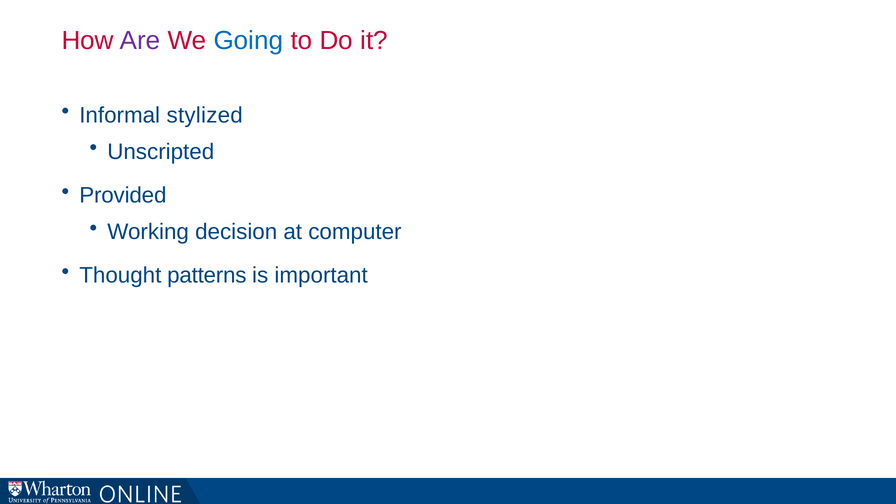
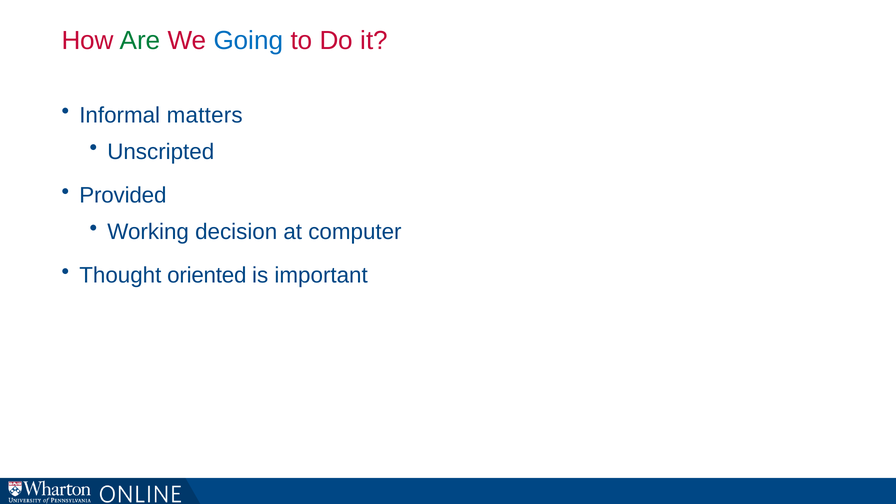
Are colour: purple -> green
stylized: stylized -> matters
patterns: patterns -> oriented
